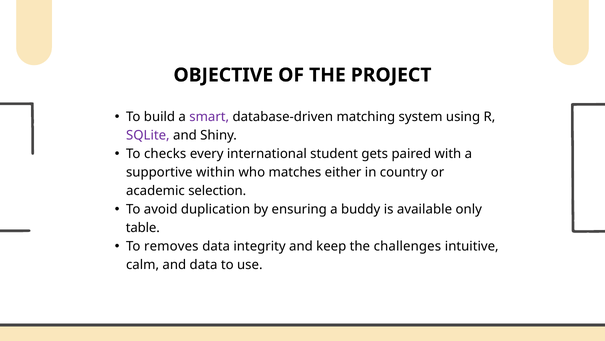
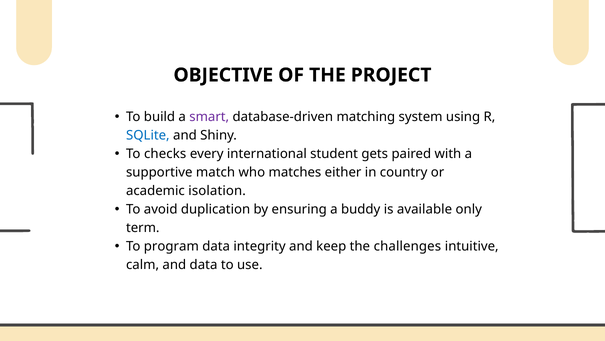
SQLite colour: purple -> blue
within: within -> match
selection: selection -> isolation
table: table -> term
removes: removes -> program
